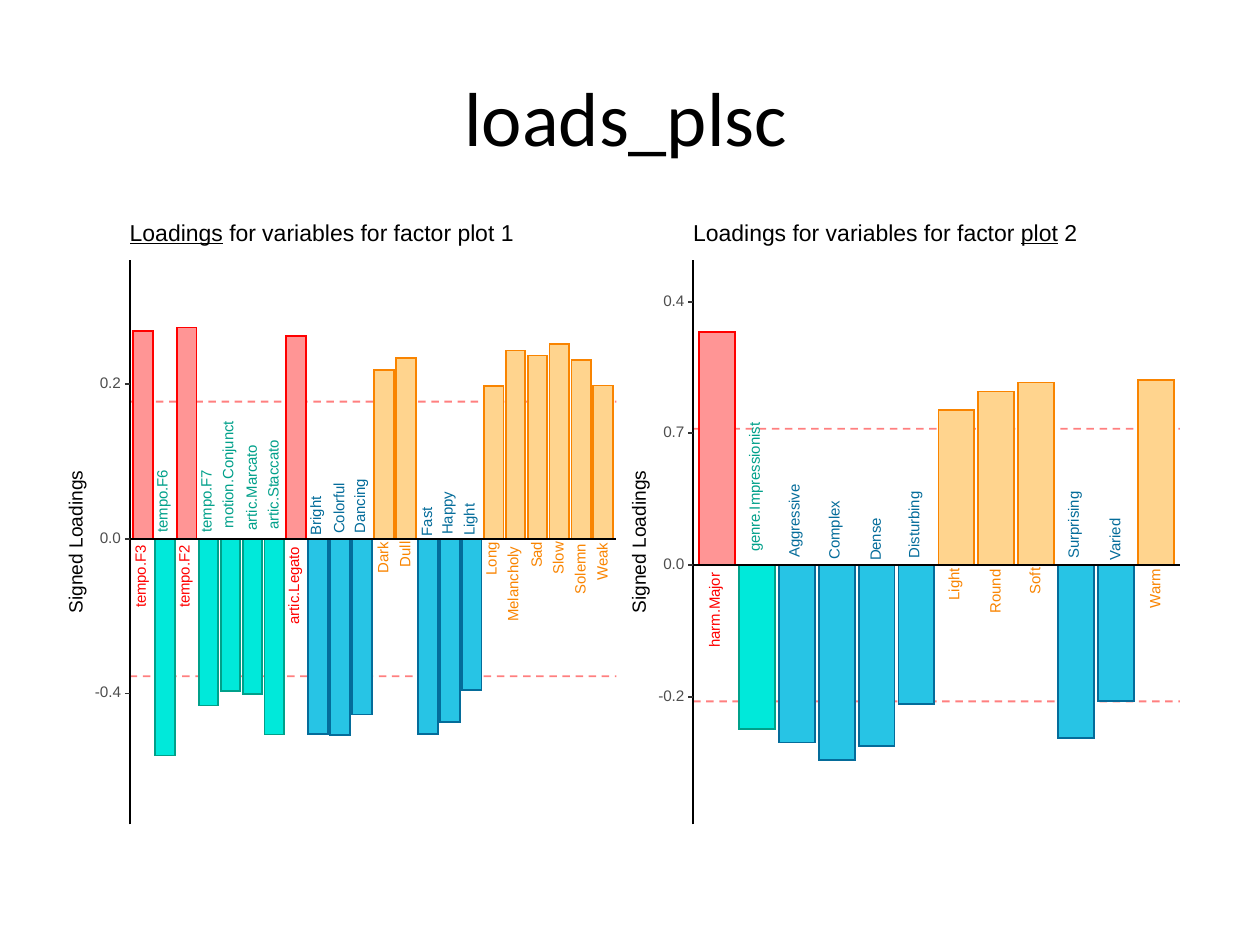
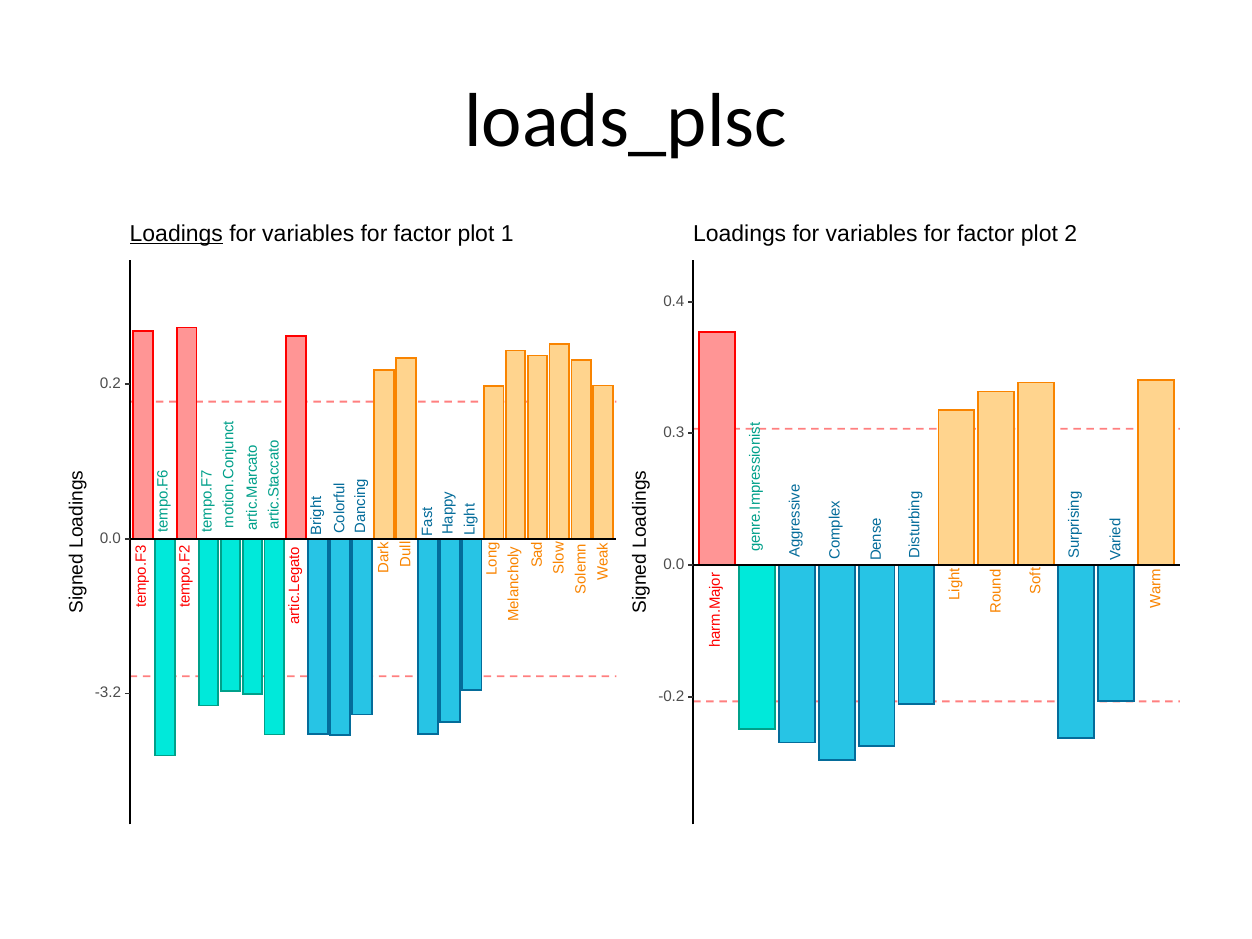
plot at (1039, 234) underline: present -> none
0.7: 0.7 -> 0.3
-0.4: -0.4 -> -3.2
